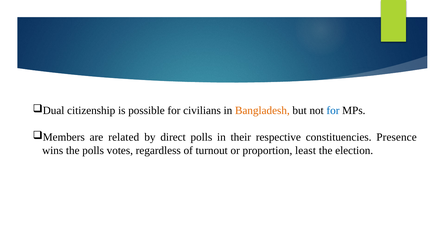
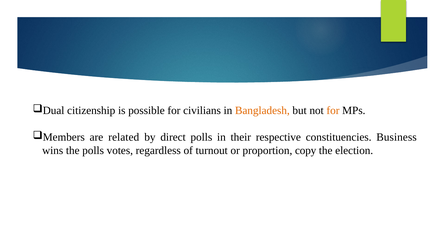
for at (333, 111) colour: blue -> orange
Presence: Presence -> Business
least: least -> copy
